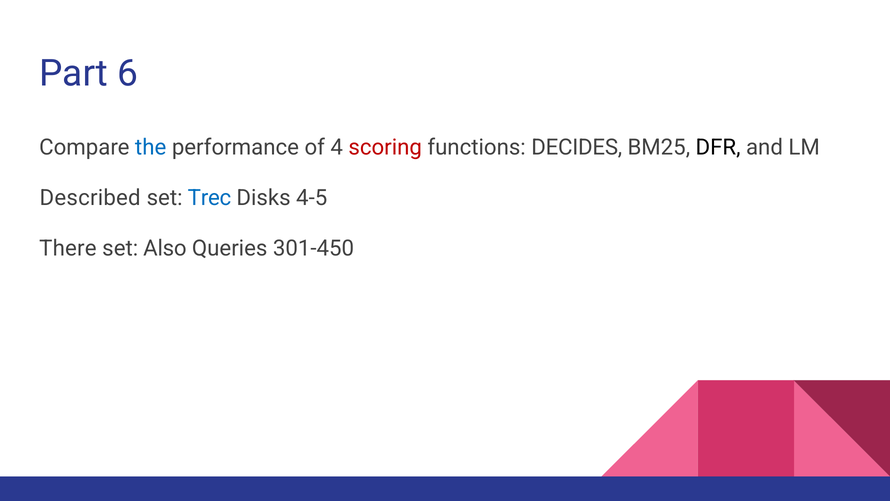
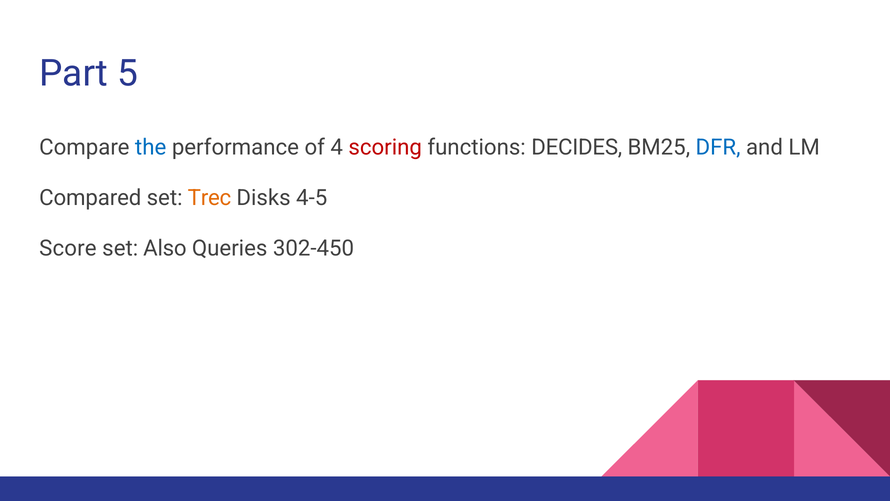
6: 6 -> 5
DFR colour: black -> blue
Described: Described -> Compared
Trec colour: blue -> orange
There: There -> Score
301-450: 301-450 -> 302-450
